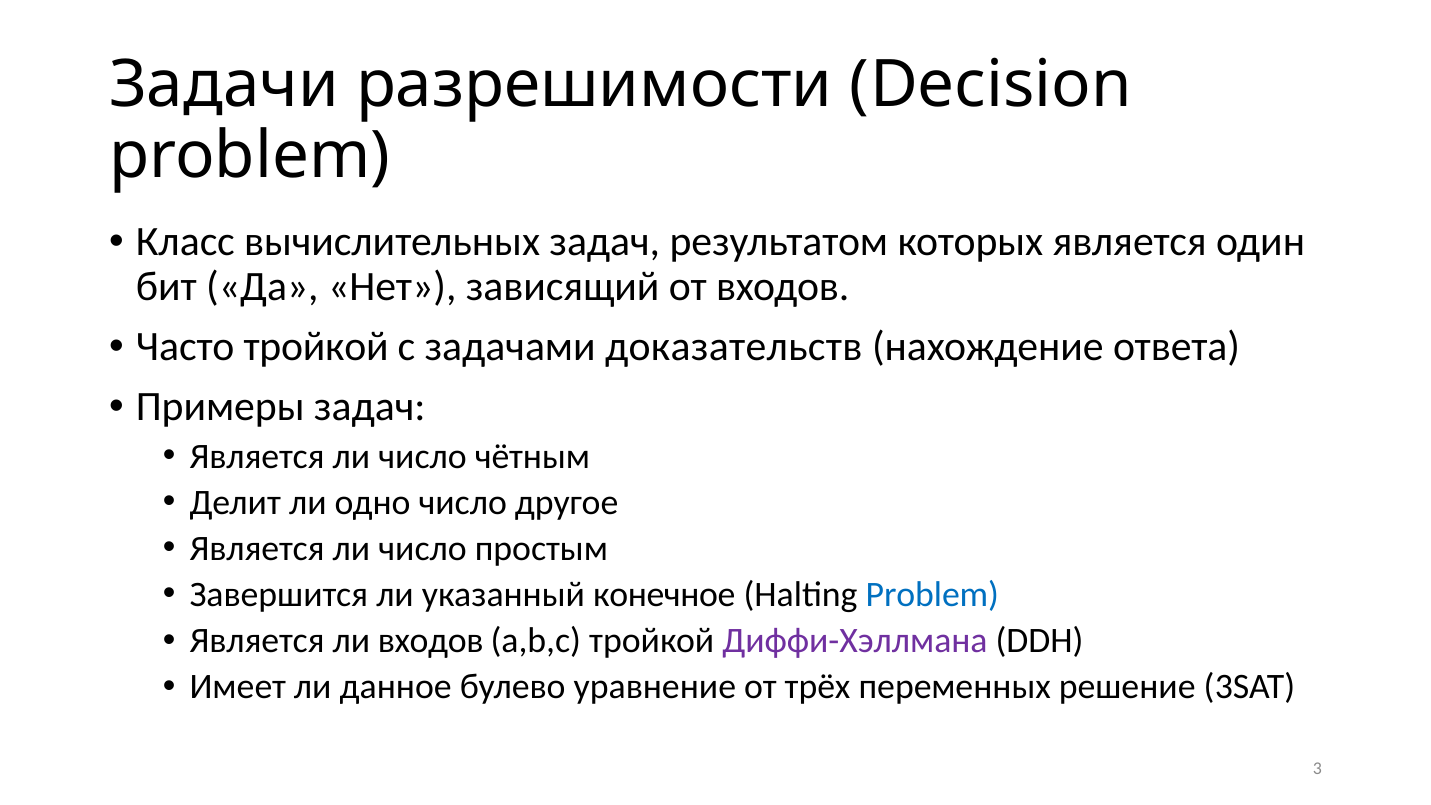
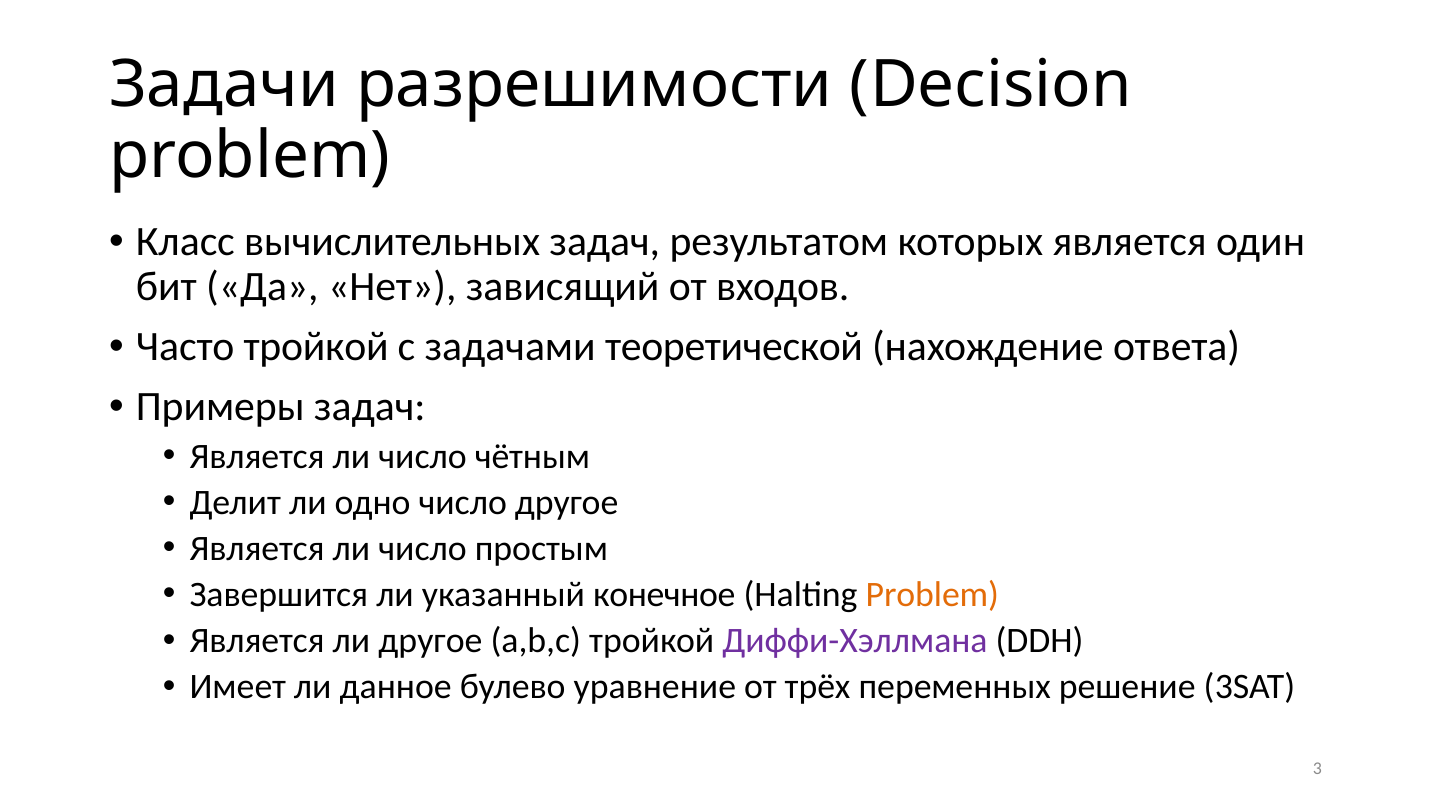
доказательств: доказательств -> теоретической
Problem at (932, 595) colour: blue -> orange
ли входов: входов -> другое
